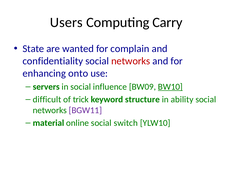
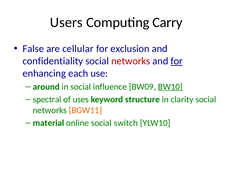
State: State -> False
wanted: wanted -> cellular
complain: complain -> exclusion
for at (177, 61) underline: none -> present
onto: onto -> each
servers: servers -> around
difficult: difficult -> spectral
trick: trick -> uses
ability: ability -> clarity
BGW11 colour: purple -> orange
